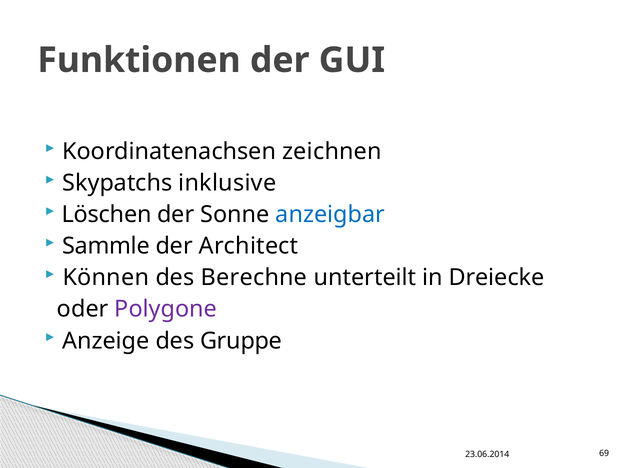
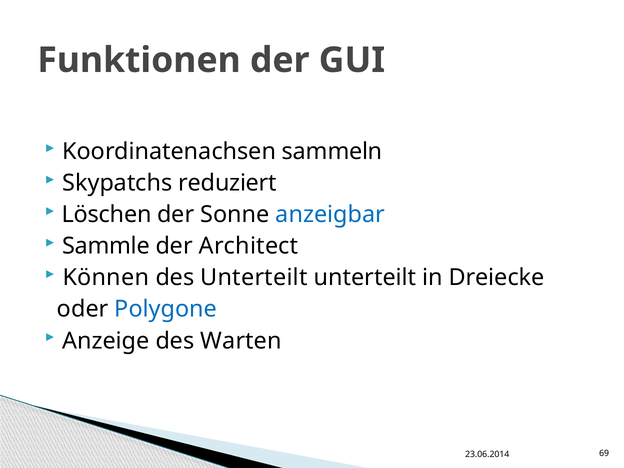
zeichnen: zeichnen -> sammeln
inklusive: inklusive -> reduziert
des Berechne: Berechne -> Unterteilt
Polygone colour: purple -> blue
Gruppe: Gruppe -> Warten
